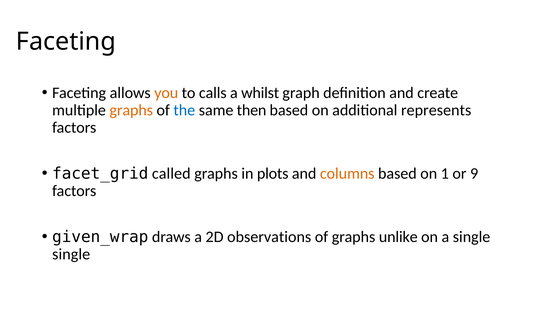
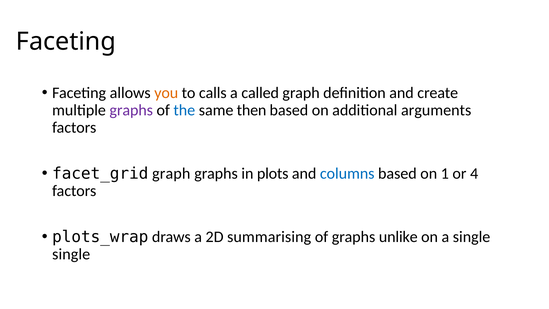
whilst: whilst -> called
graphs at (131, 110) colour: orange -> purple
represents: represents -> arguments
facet_grid called: called -> graph
columns colour: orange -> blue
9: 9 -> 4
given_wrap: given_wrap -> plots_wrap
observations: observations -> summarising
